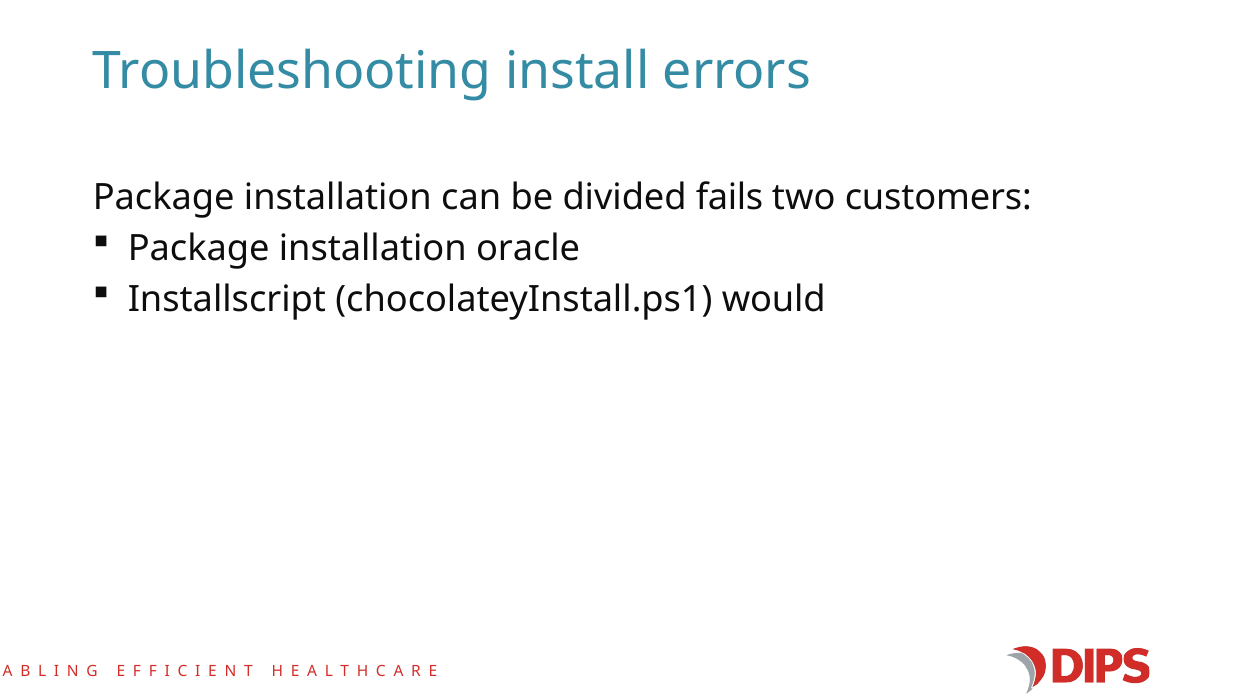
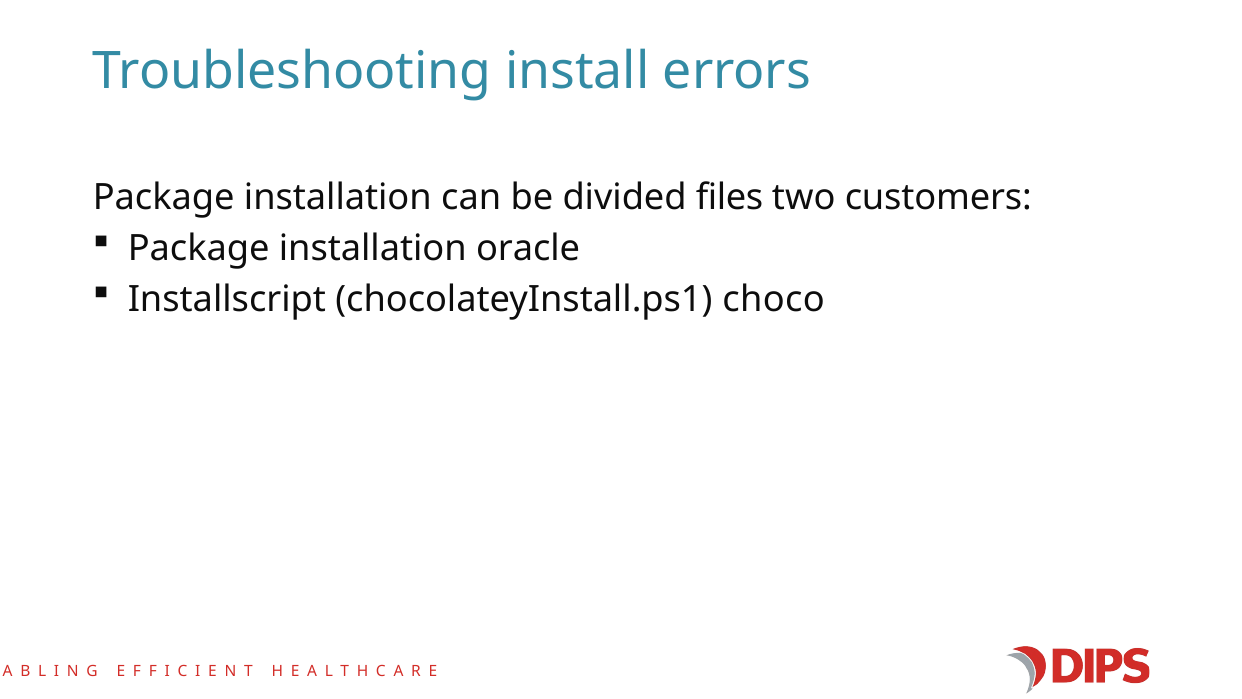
fails: fails -> files
would: would -> choco
